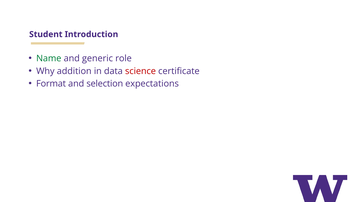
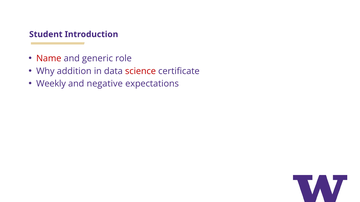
Name colour: green -> red
Format: Format -> Weekly
selection: selection -> negative
